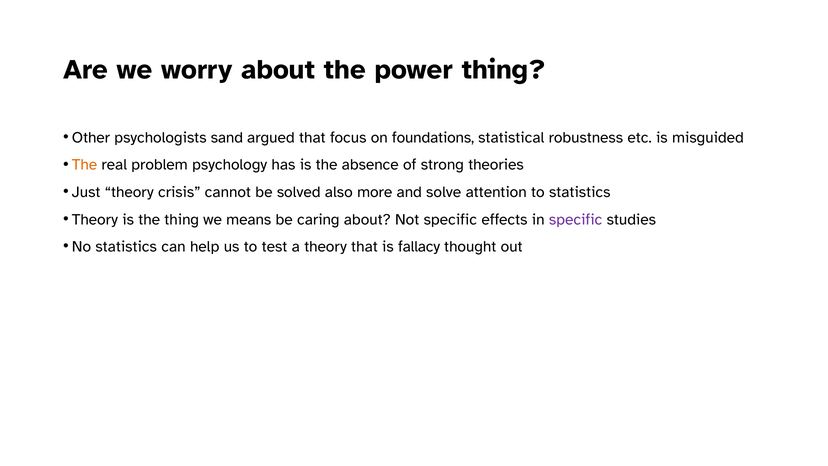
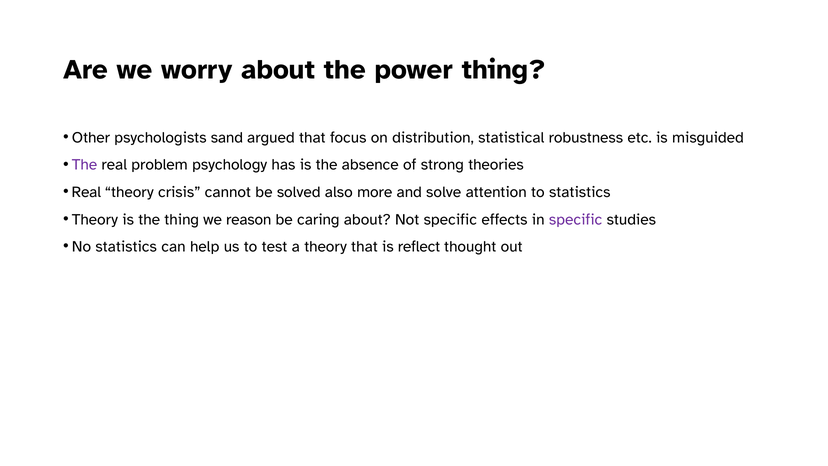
foundations: foundations -> distribution
The at (85, 165) colour: orange -> purple
Just at (86, 192): Just -> Real
means: means -> reason
fallacy: fallacy -> reflect
